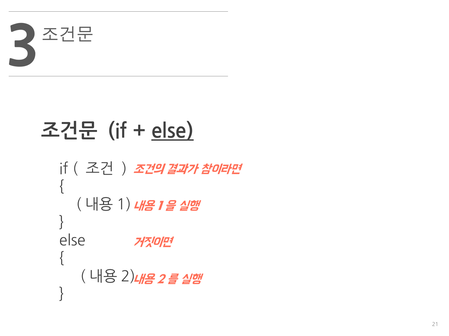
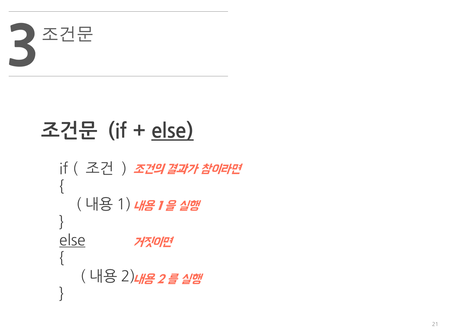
else at (72, 241) underline: none -> present
